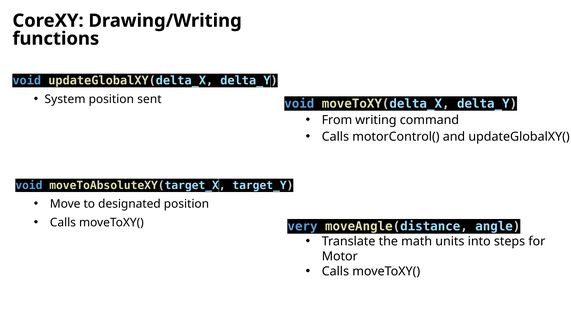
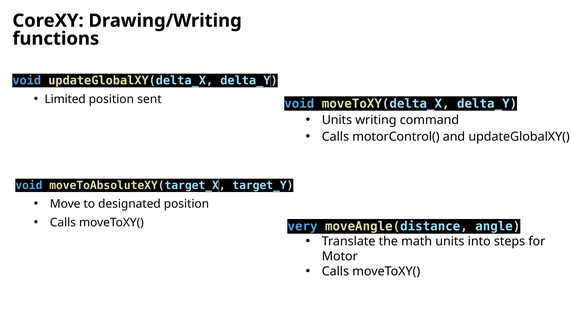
System: System -> Limited
From at (337, 120): From -> Units
